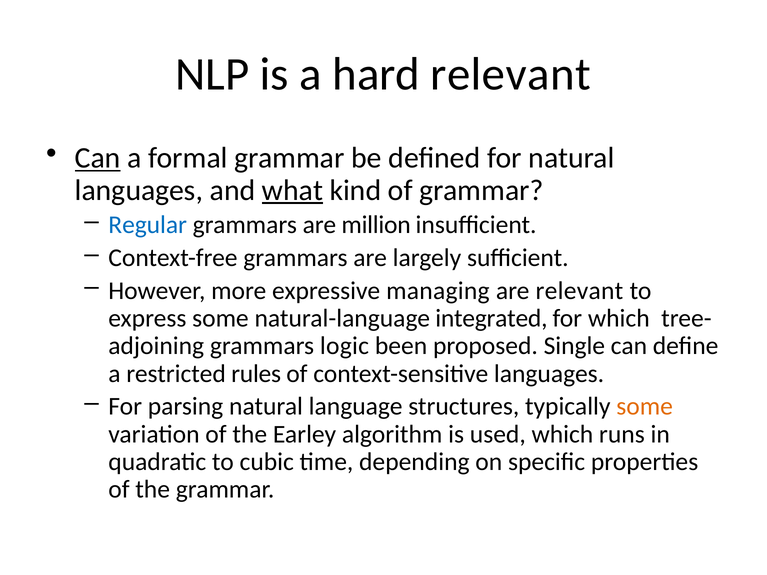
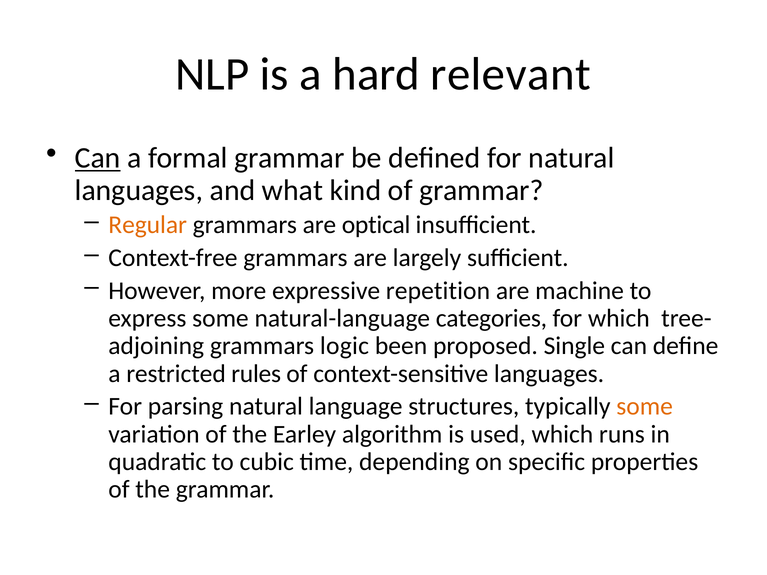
what underline: present -> none
Regular colour: blue -> orange
million: million -> optical
managing: managing -> repetition
are relevant: relevant -> machine
integrated: integrated -> categories
